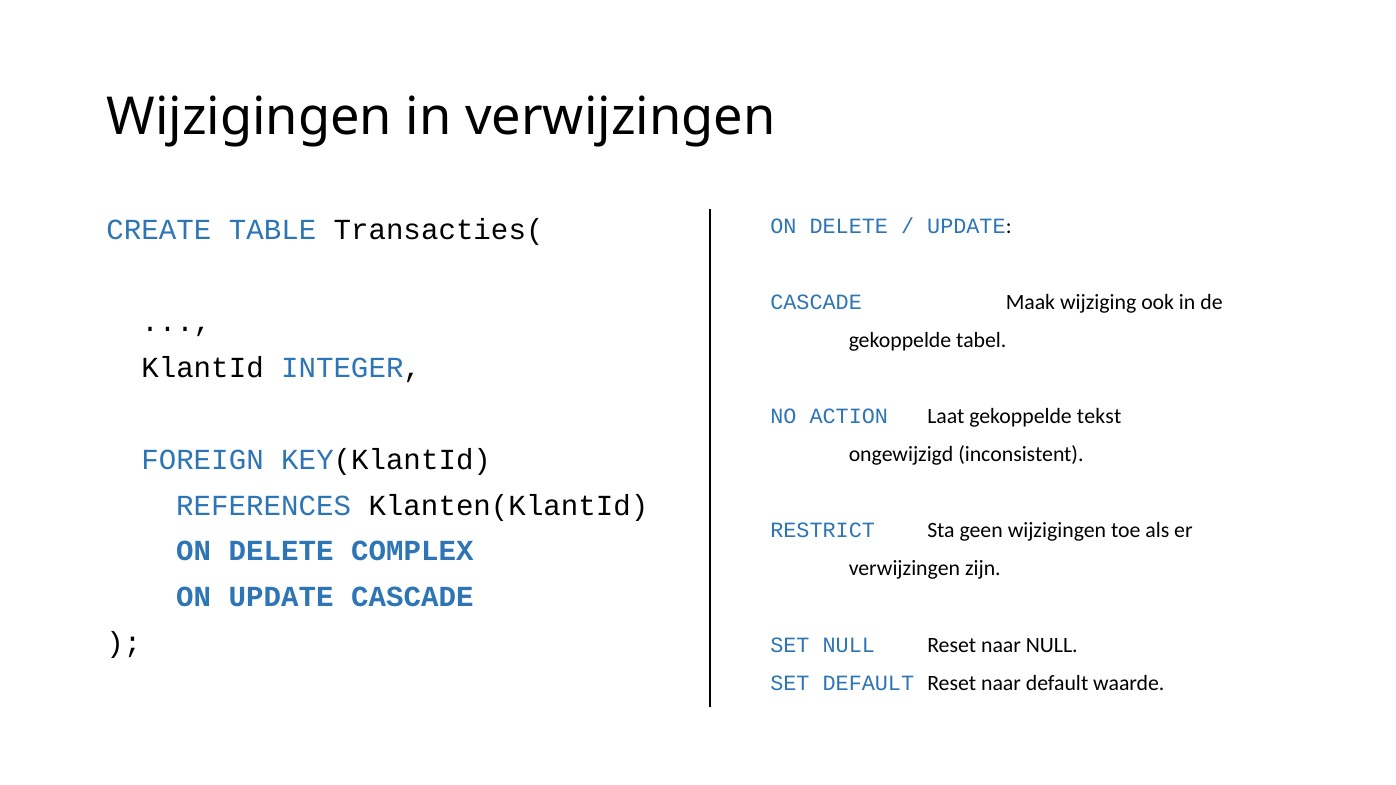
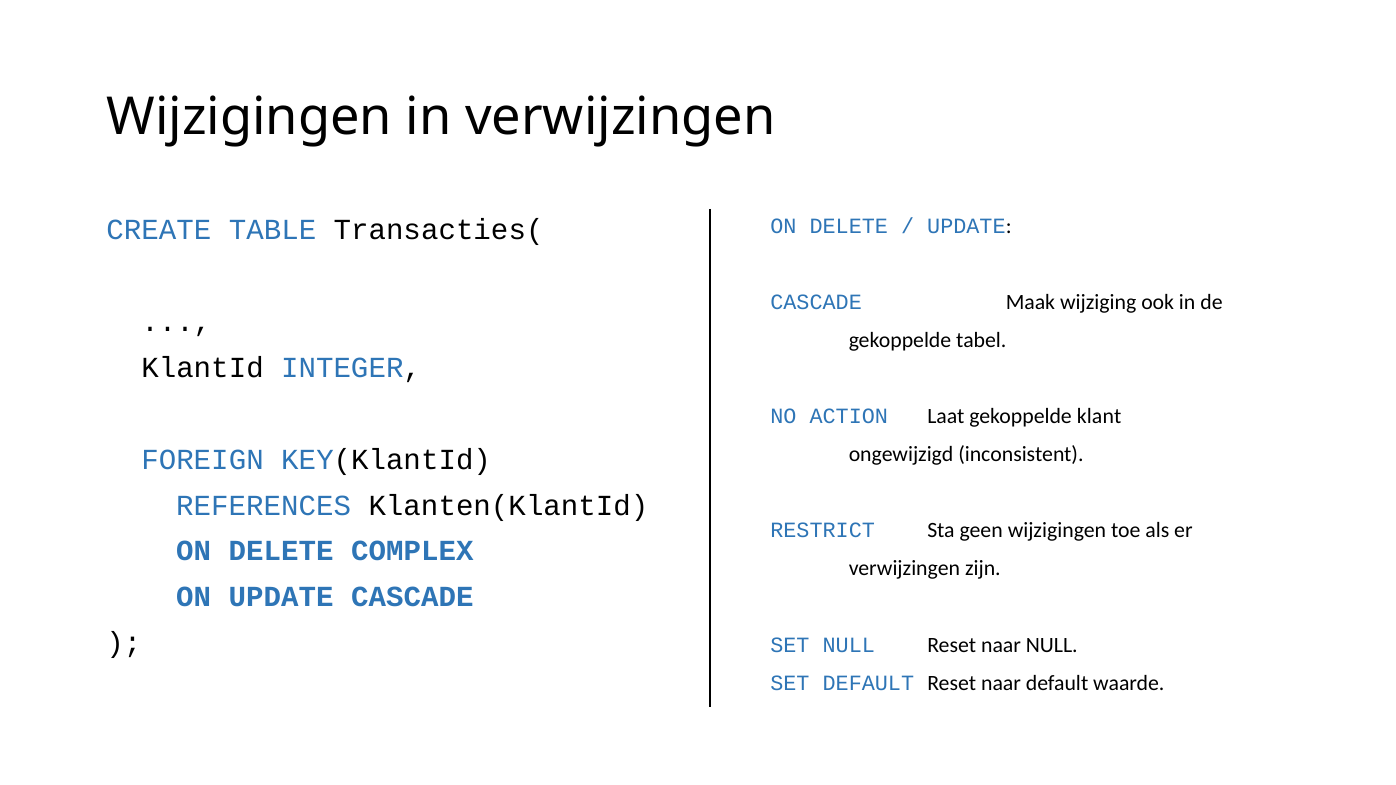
tekst: tekst -> klant
